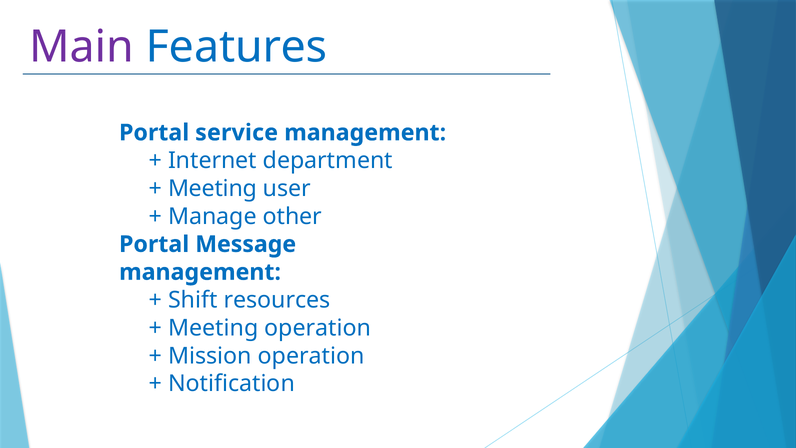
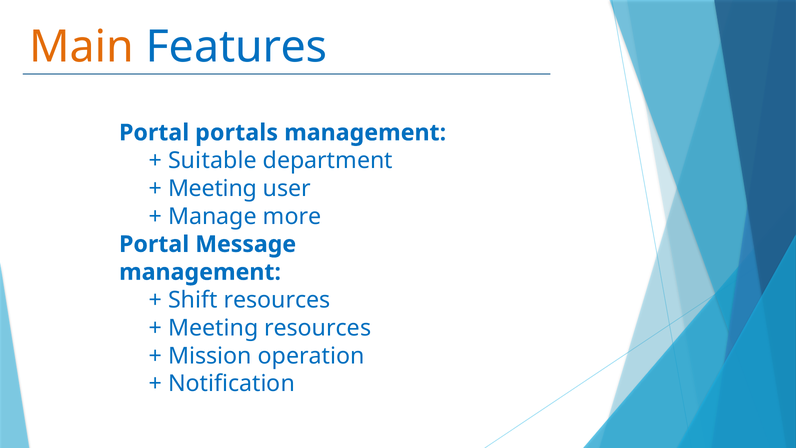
Main colour: purple -> orange
service: service -> portals
Internet: Internet -> Suitable
other: other -> more
Meeting operation: operation -> resources
